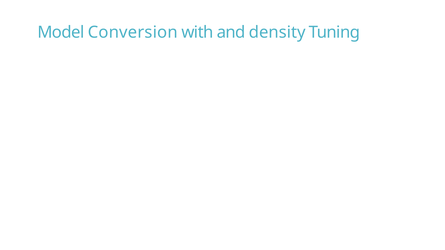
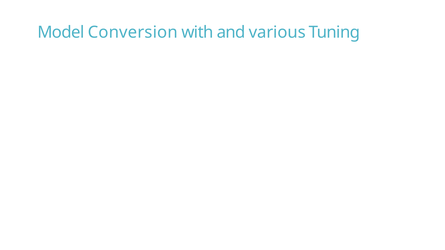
density: density -> various
